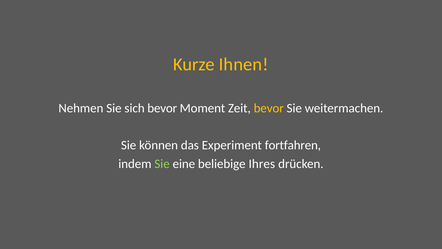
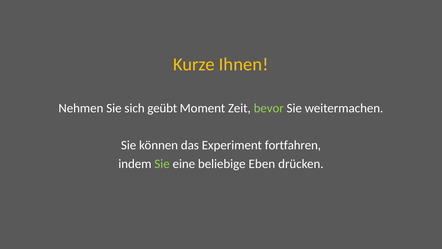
sich bevor: bevor -> geübt
bevor at (269, 108) colour: yellow -> light green
Ihres: Ihres -> Eben
